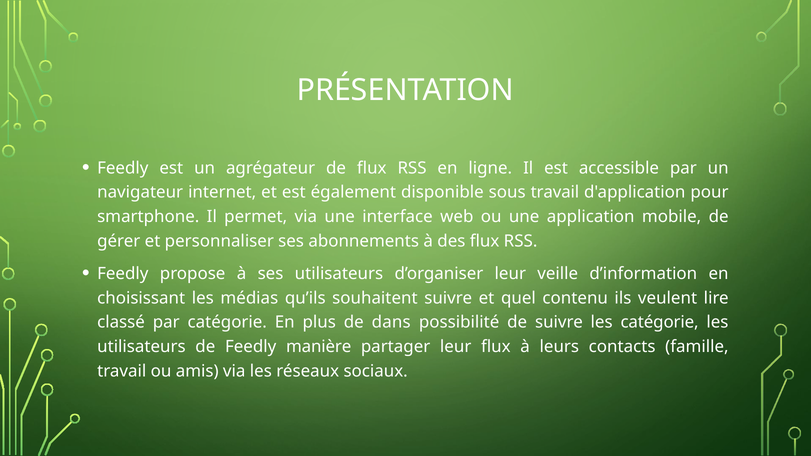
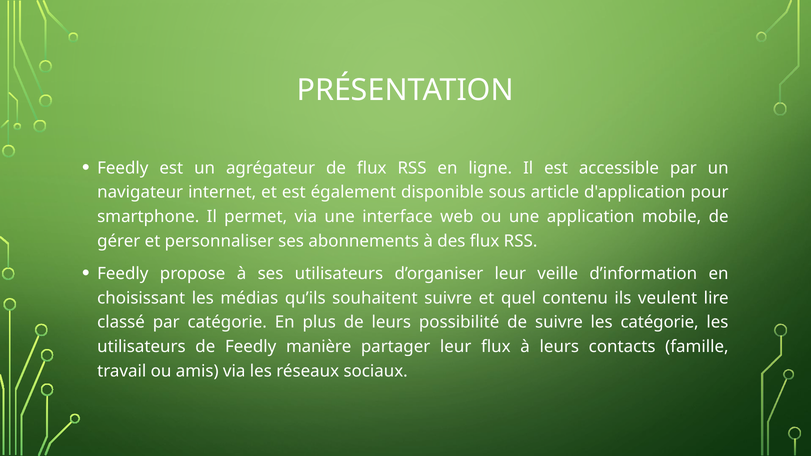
sous travail: travail -> article
de dans: dans -> leurs
